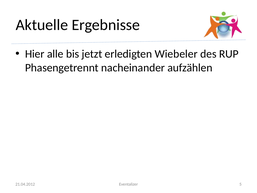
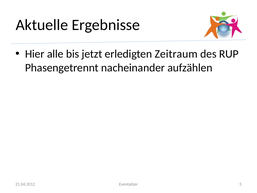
Wiebeler: Wiebeler -> Zeitraum
